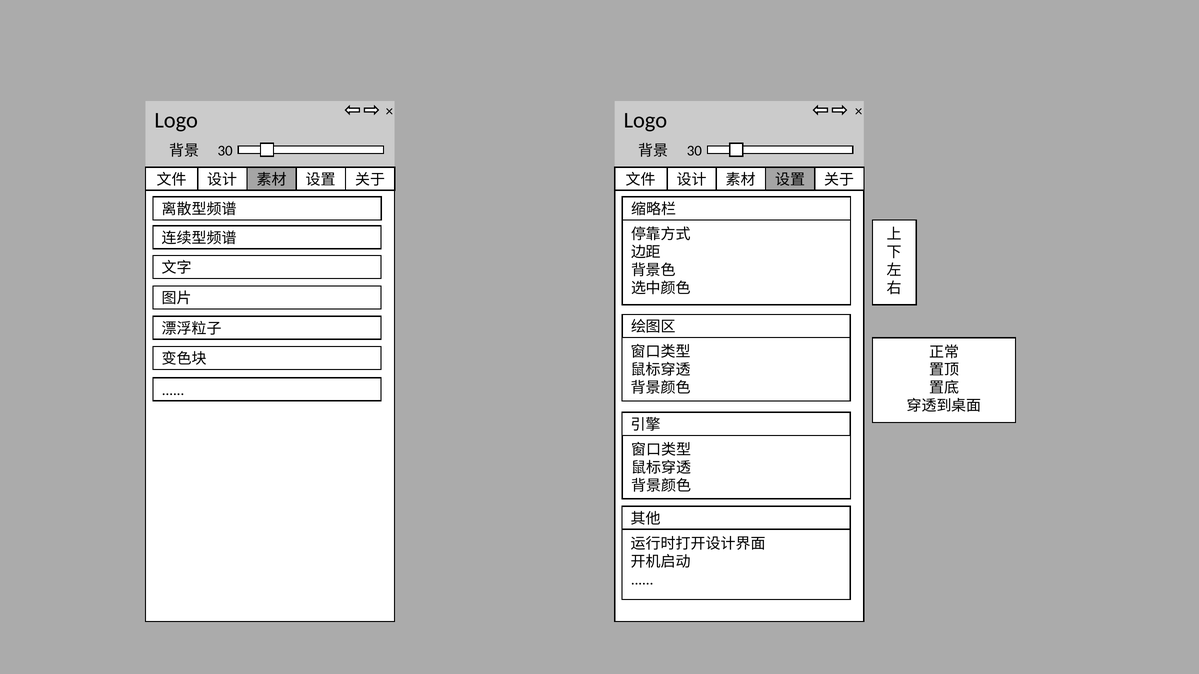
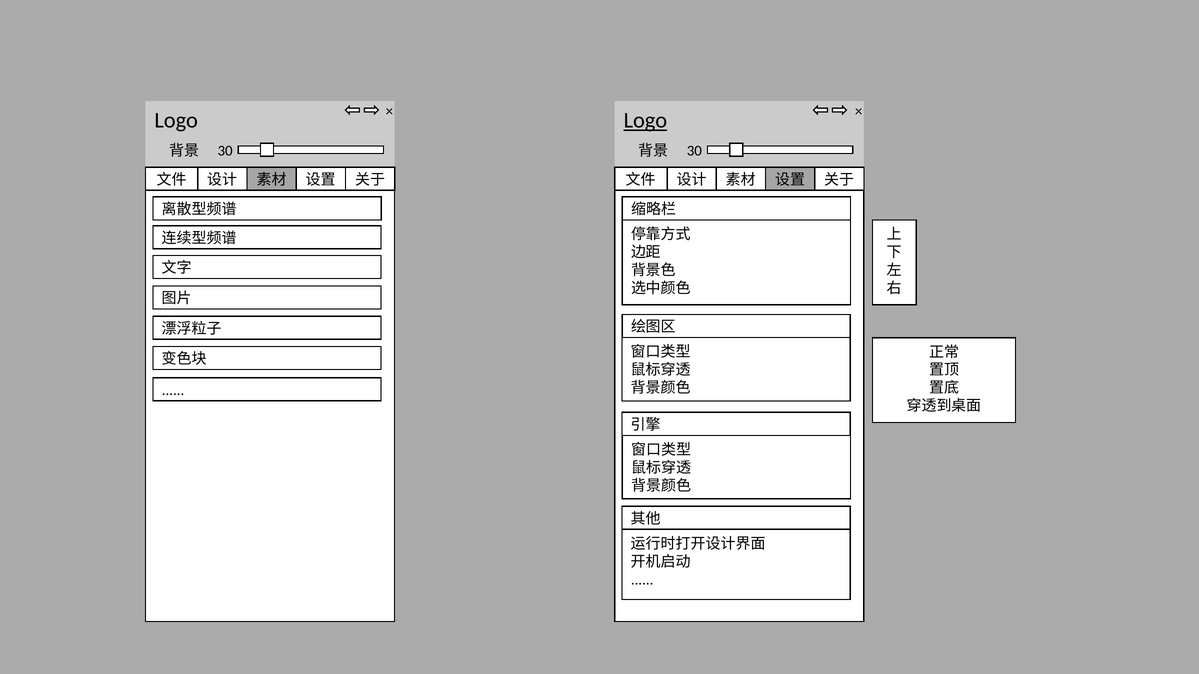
Logo at (645, 121) underline: none -> present
